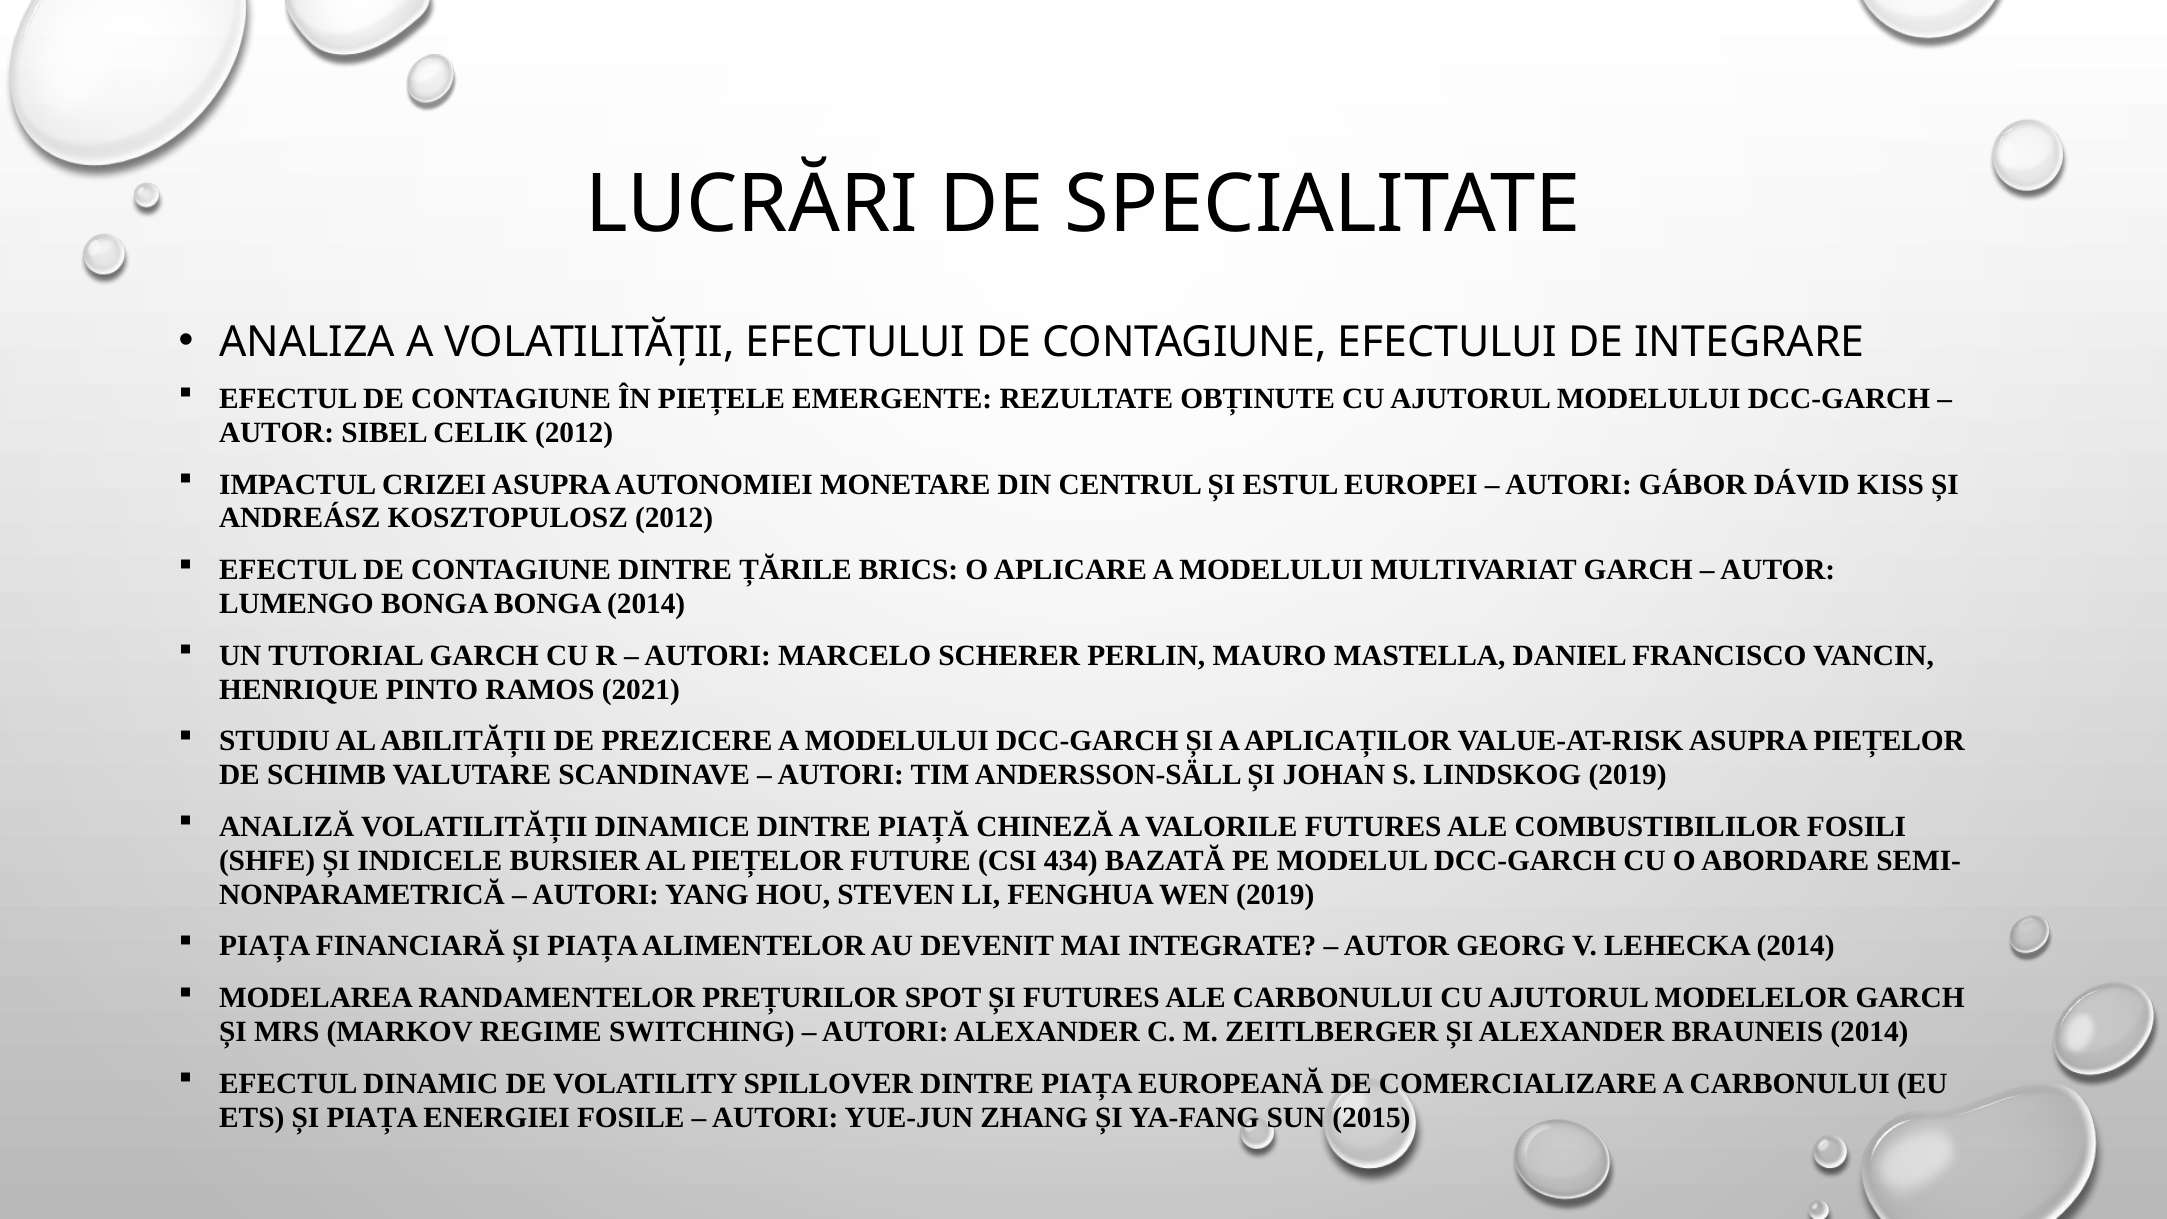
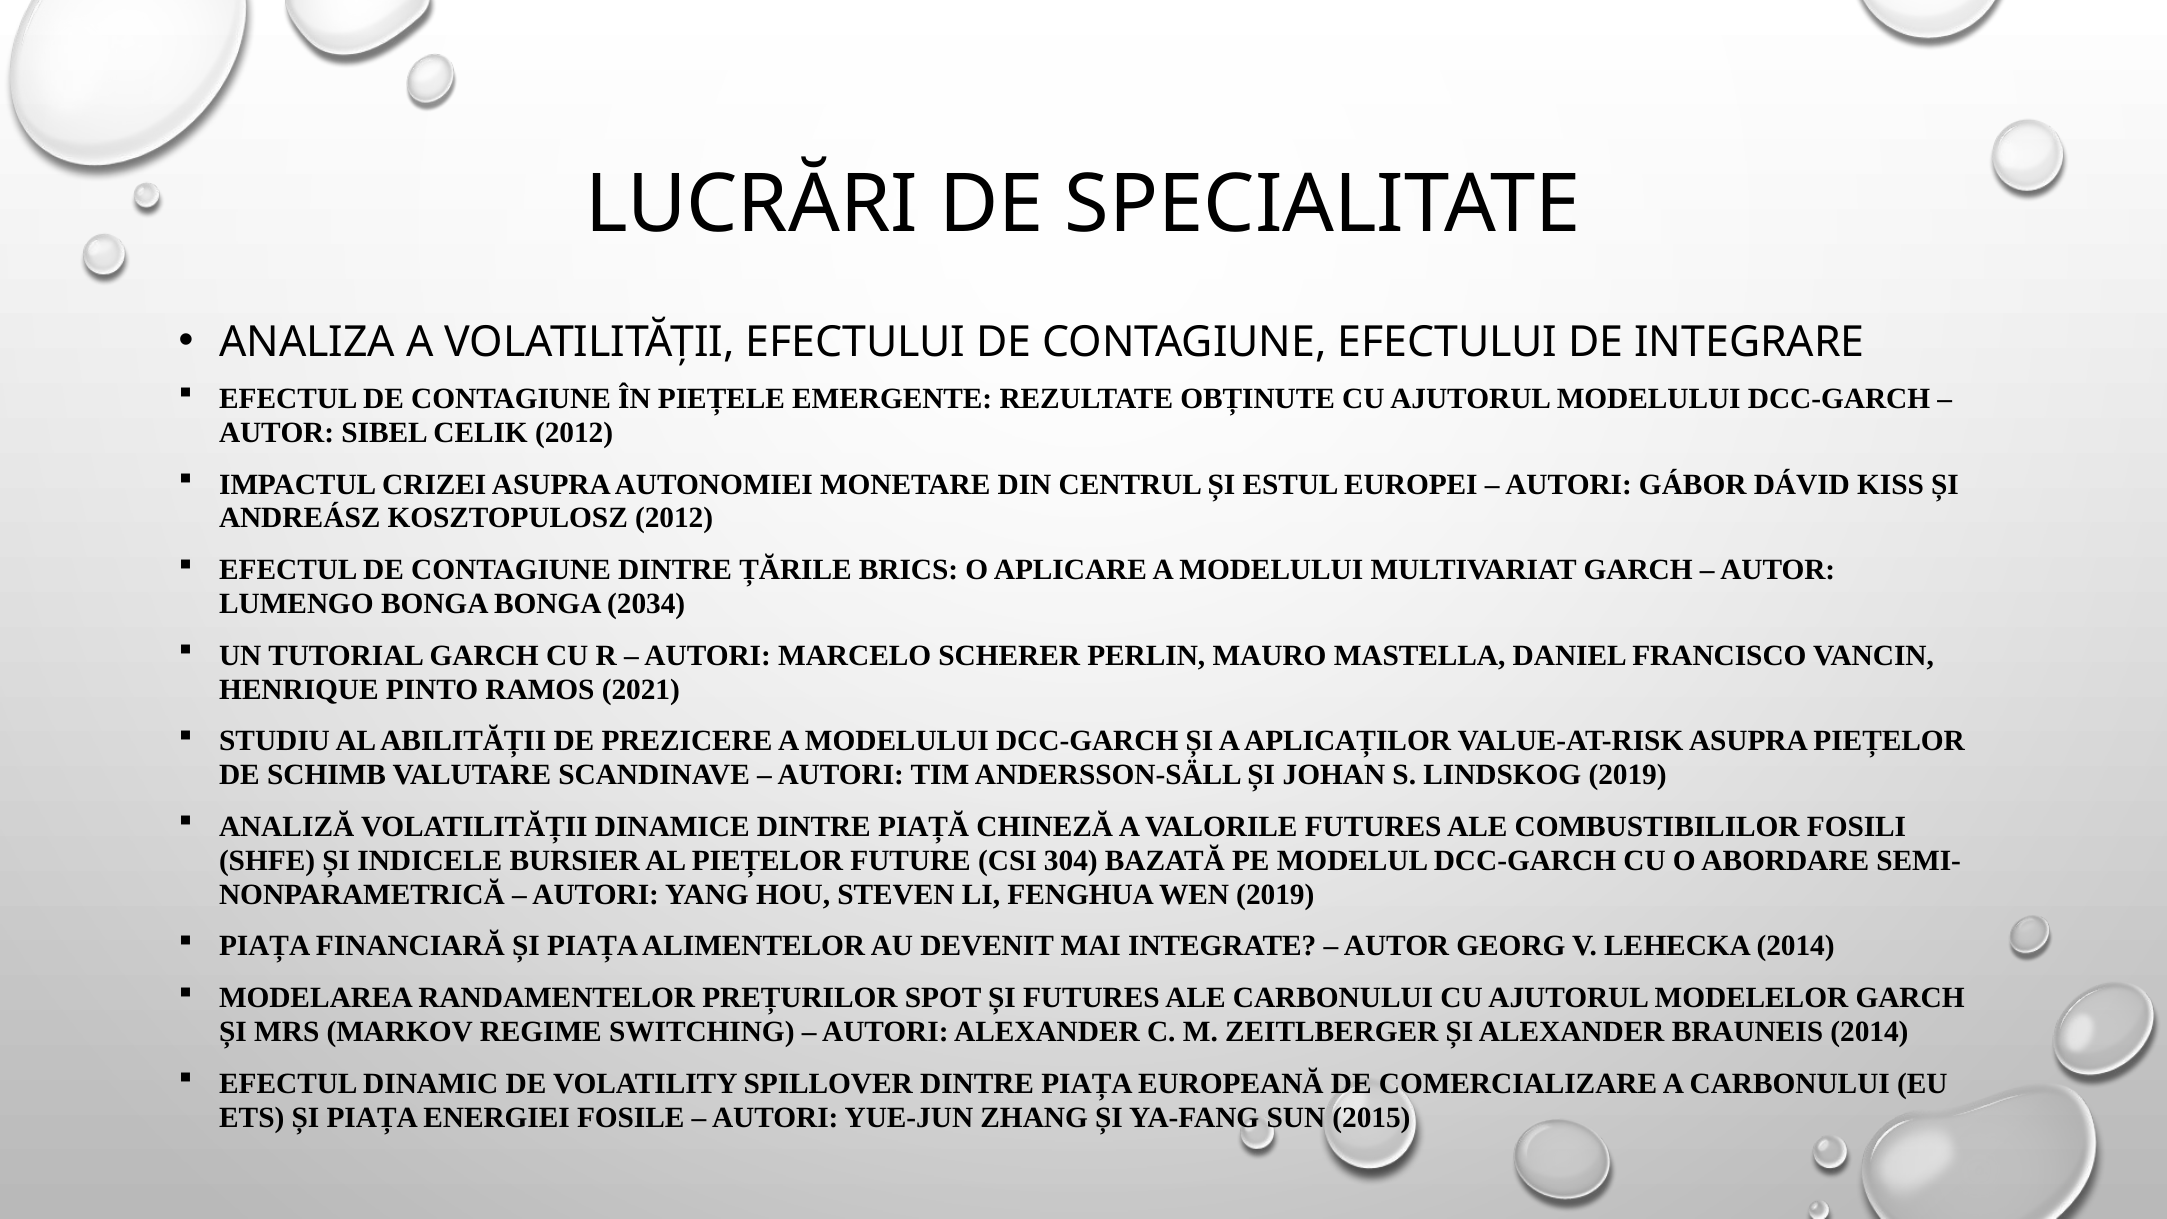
BONGA 2014: 2014 -> 2034
434: 434 -> 304
